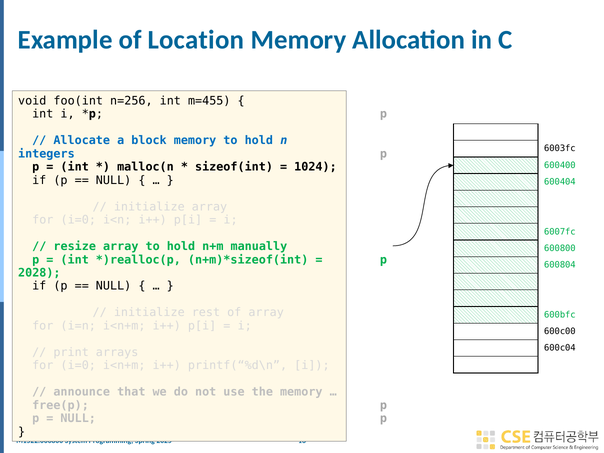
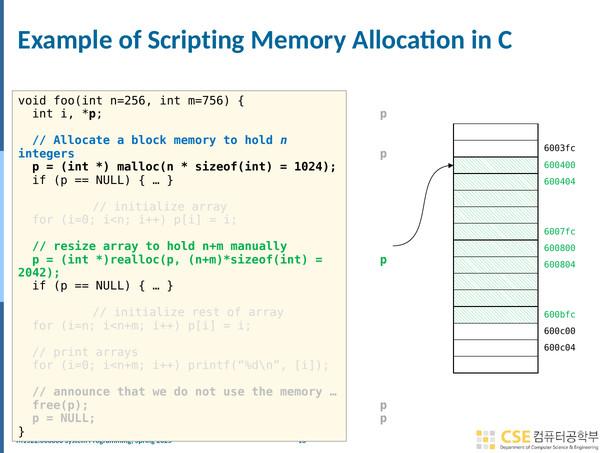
Location: Location -> Scripting
m=455: m=455 -> m=756
2028: 2028 -> 2042
